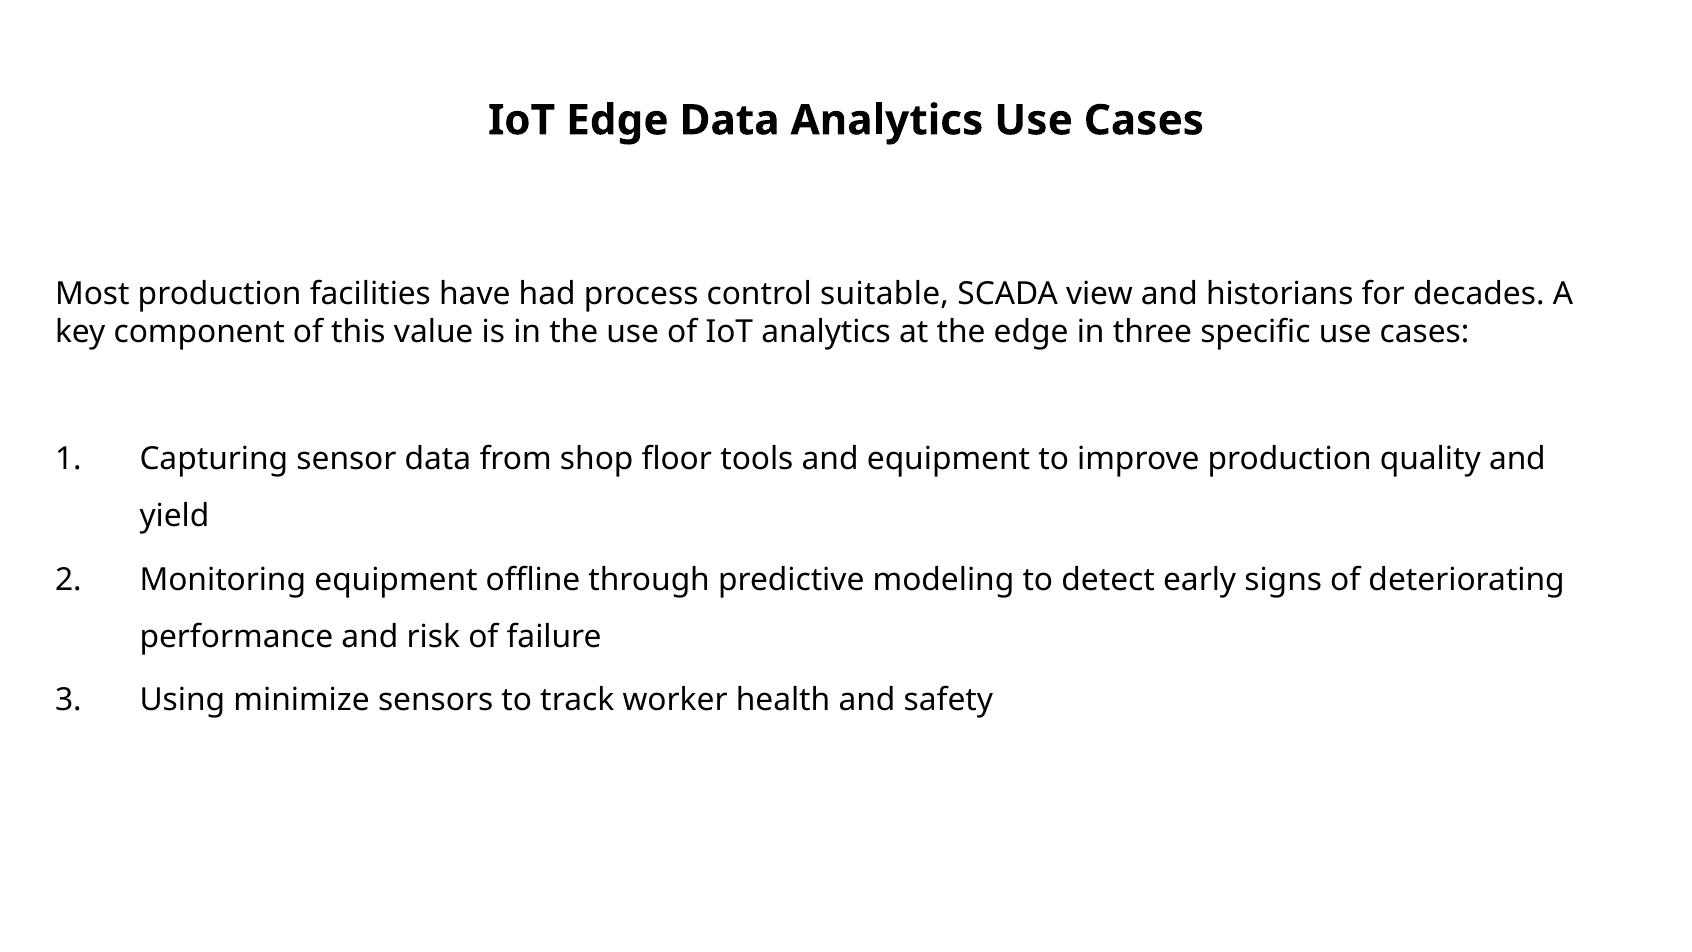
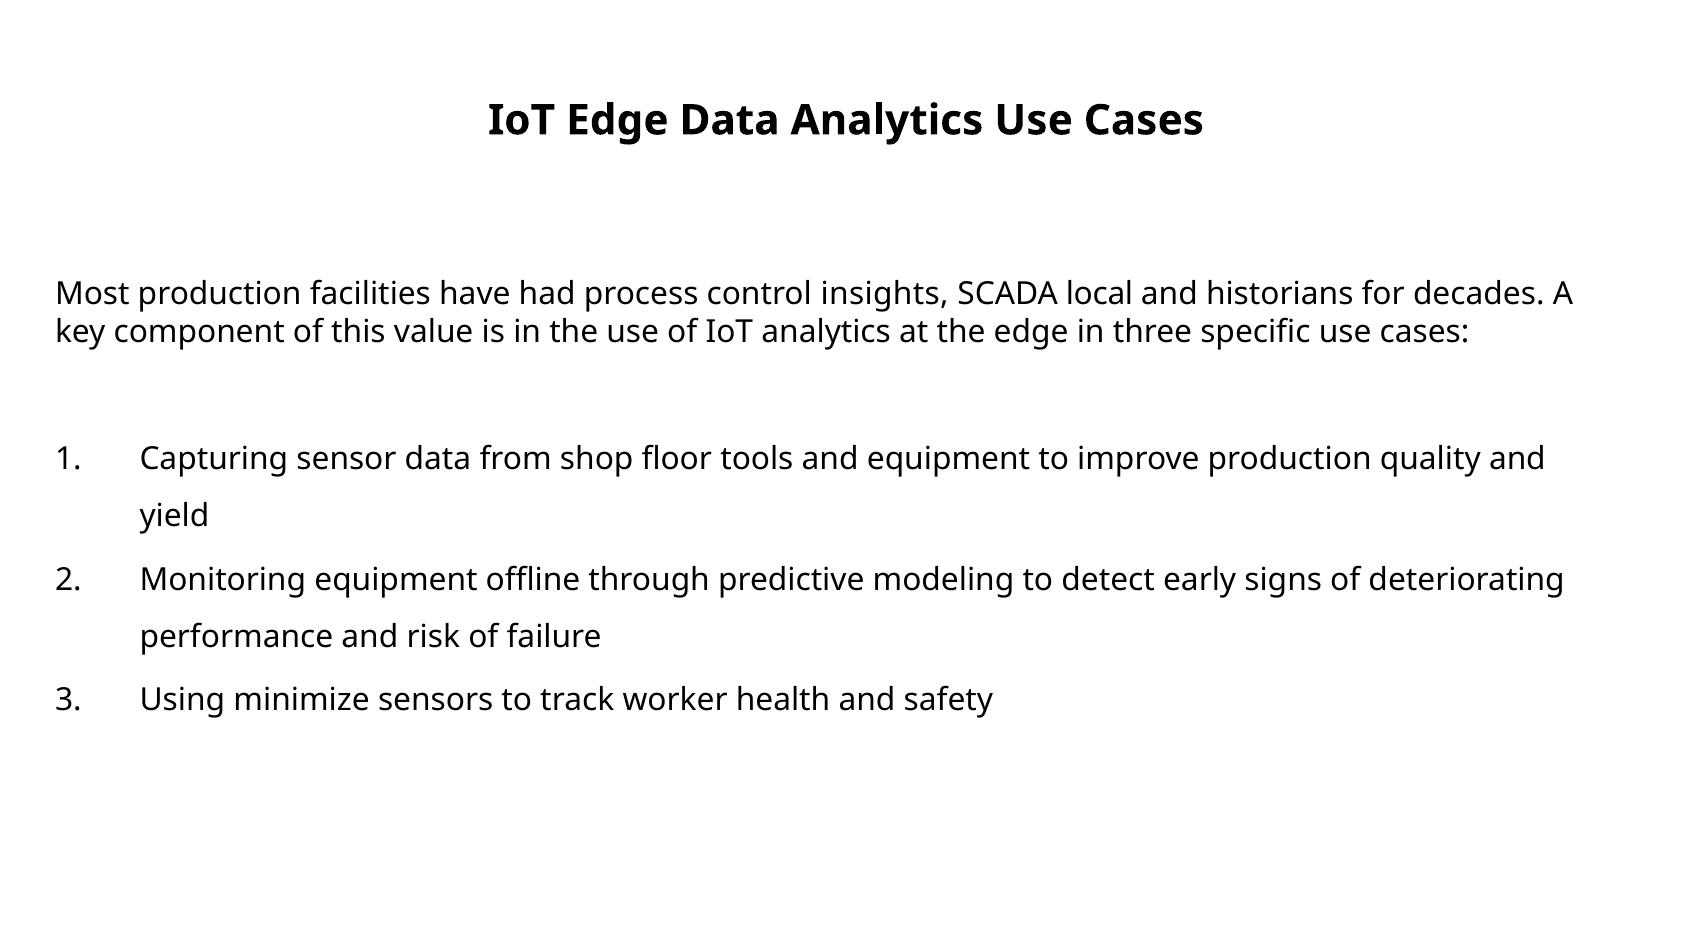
suitable: suitable -> insights
view: view -> local
